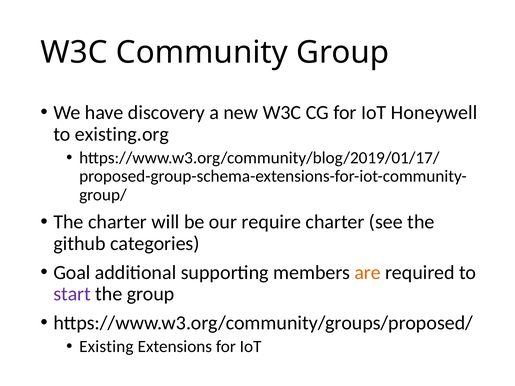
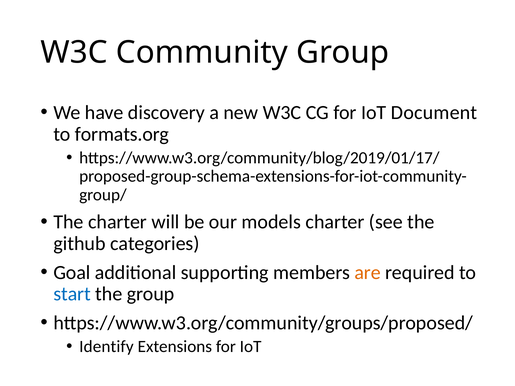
Honeywell: Honeywell -> Document
existing.org: existing.org -> formats.org
require: require -> models
start colour: purple -> blue
Existing: Existing -> Identify
